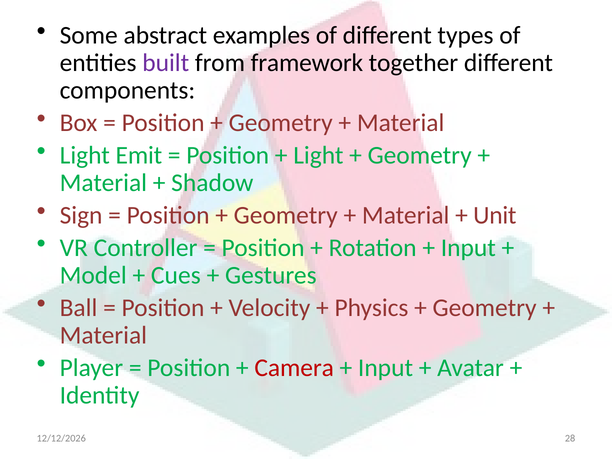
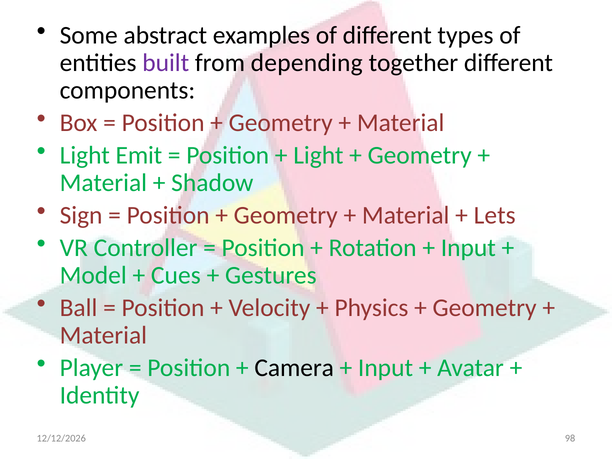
framework: framework -> depending
Unit: Unit -> Lets
Camera colour: red -> black
28: 28 -> 98
